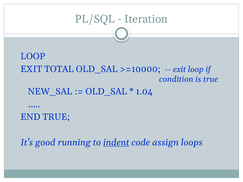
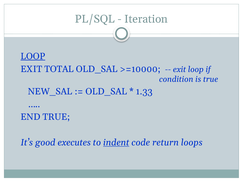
LOOP at (33, 56) underline: none -> present
1.04: 1.04 -> 1.33
running: running -> executes
assign: assign -> return
